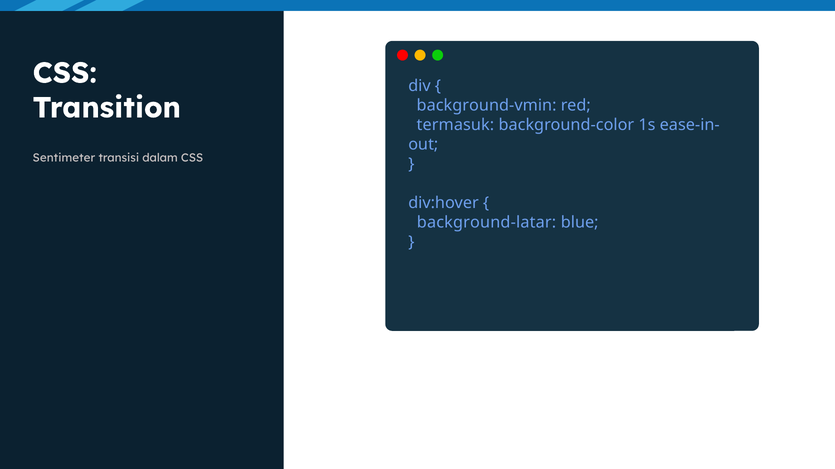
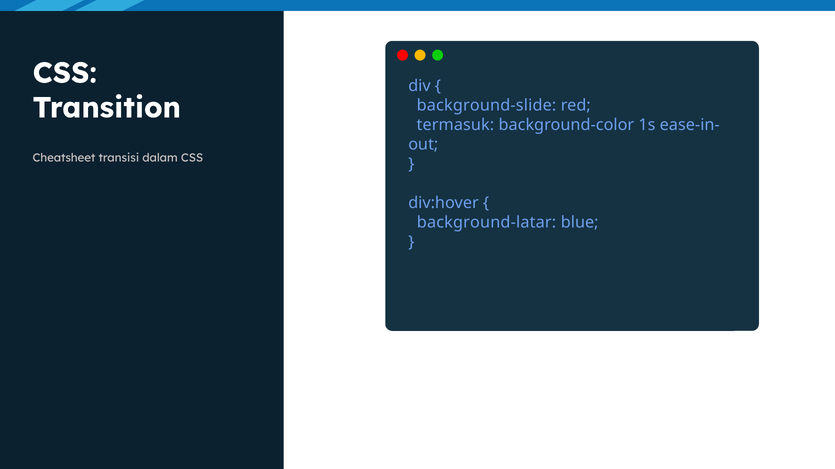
background-vmin: background-vmin -> background-slide
Sentimeter: Sentimeter -> Cheatsheet
